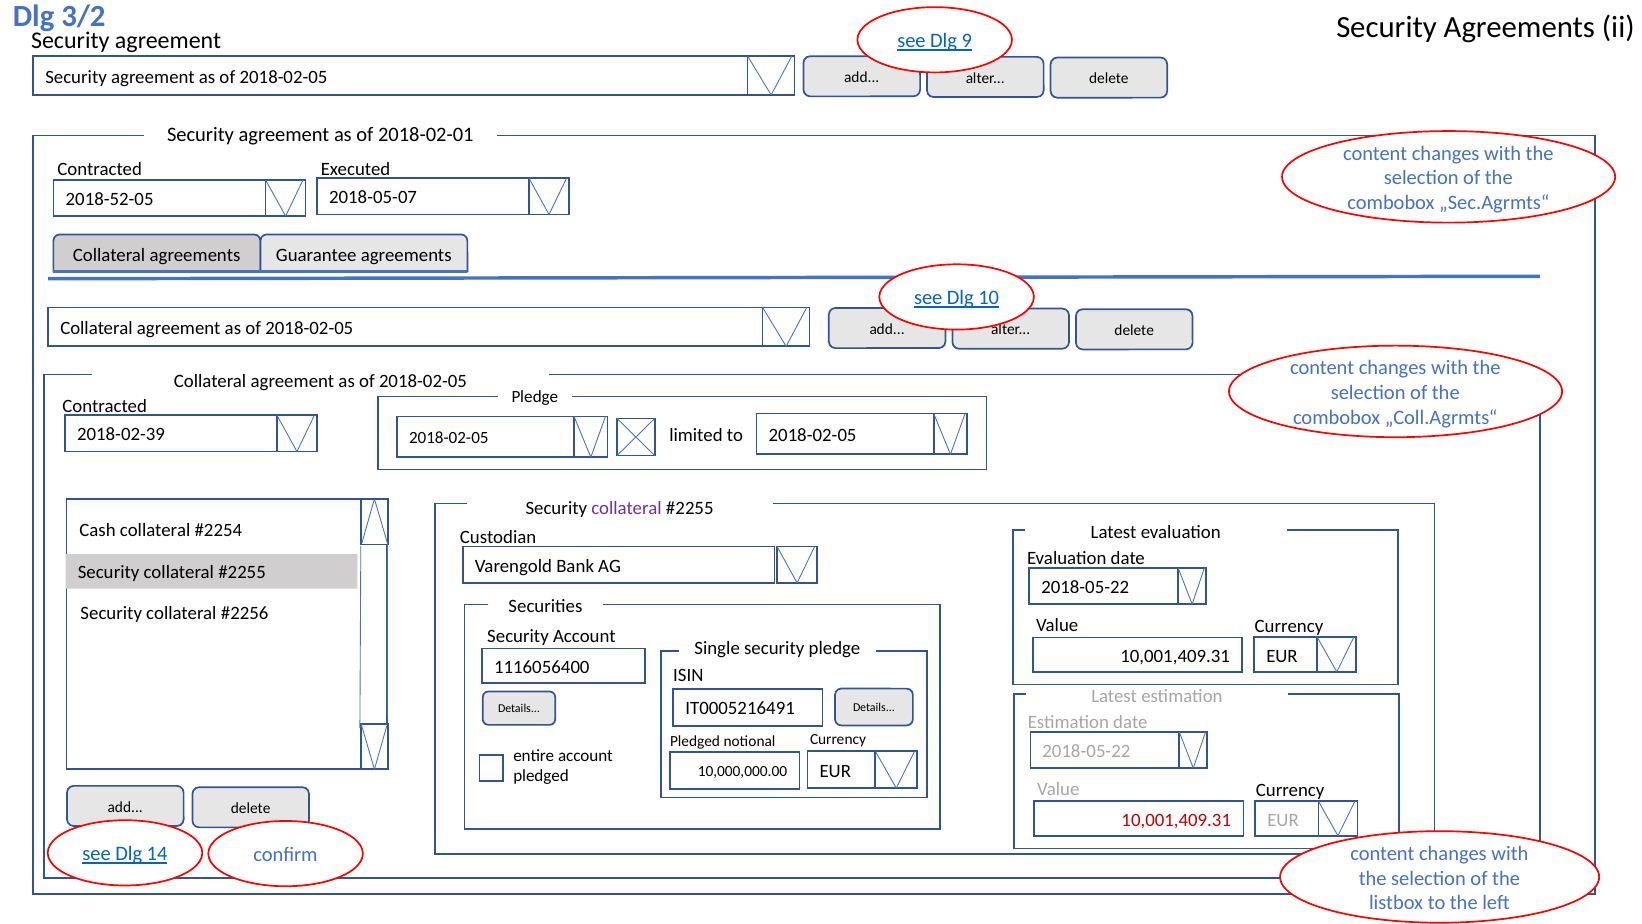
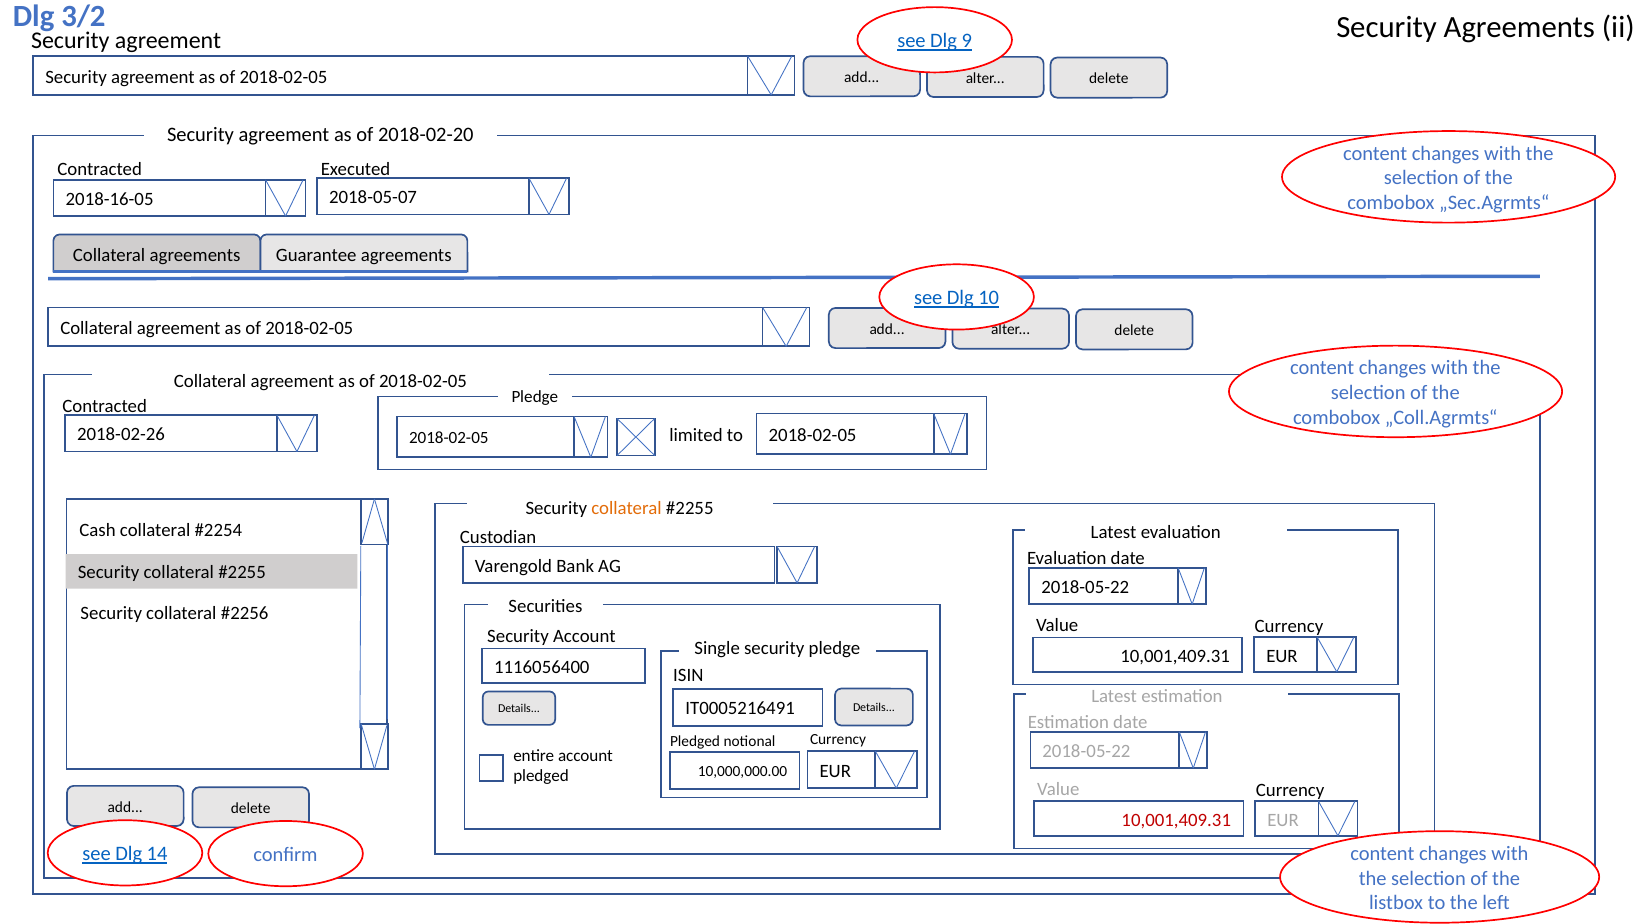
2018-02-01: 2018-02-01 -> 2018-02-20
2018-52-05: 2018-52-05 -> 2018-16-05
2018-02-39: 2018-02-39 -> 2018-02-26
collateral at (627, 508) colour: purple -> orange
